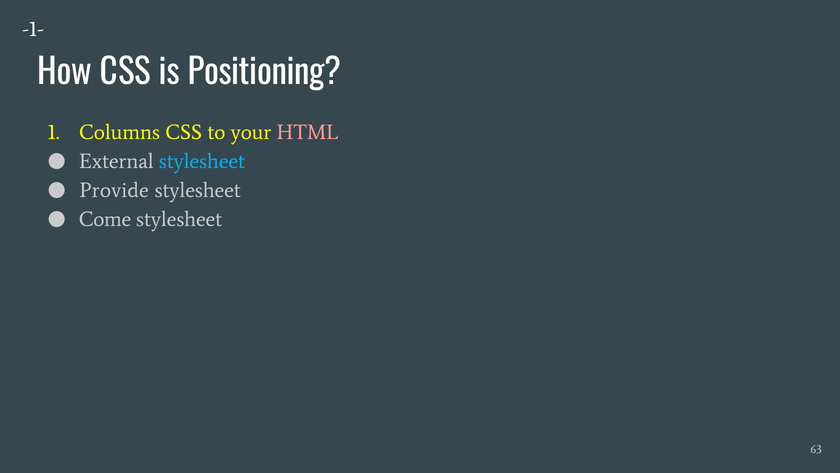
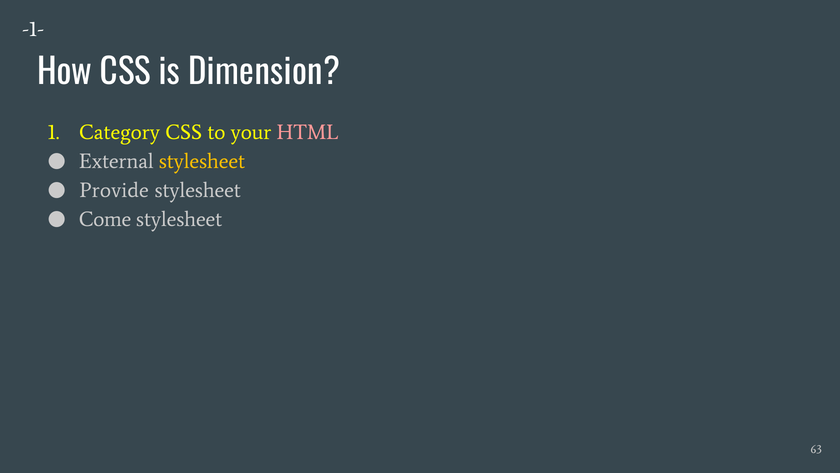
Positioning: Positioning -> Dimension
Columns: Columns -> Category
stylesheet at (202, 161) colour: light blue -> yellow
